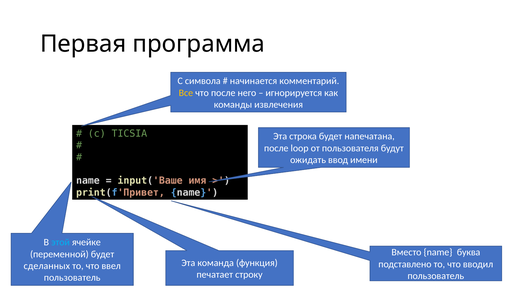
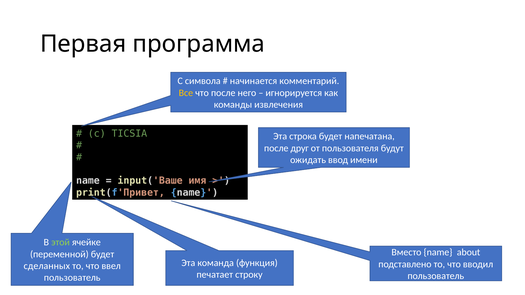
loop: loop -> друг
этой colour: light blue -> light green
буква: буква -> about
